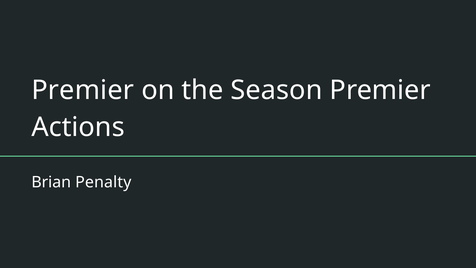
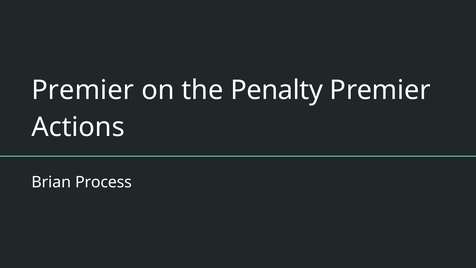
Season: Season -> Penalty
Penalty: Penalty -> Process
